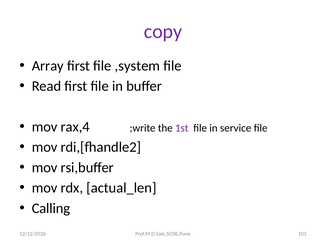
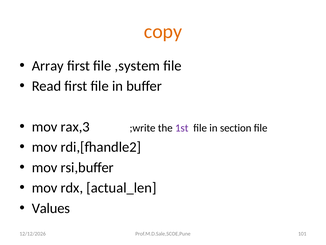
copy colour: purple -> orange
rax,4: rax,4 -> rax,3
service: service -> section
Calling: Calling -> Values
